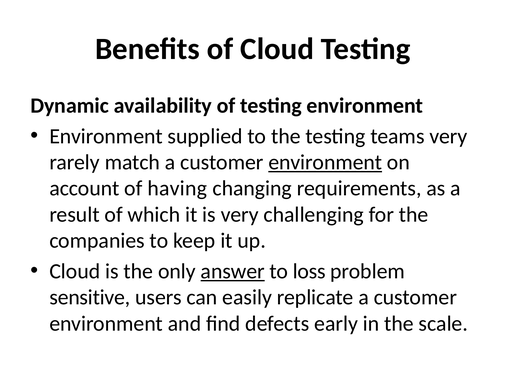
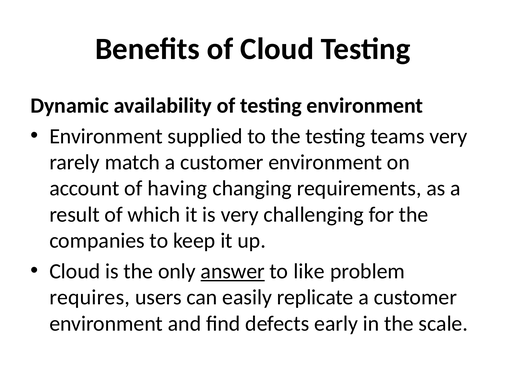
environment at (325, 162) underline: present -> none
loss: loss -> like
sensitive: sensitive -> requires
